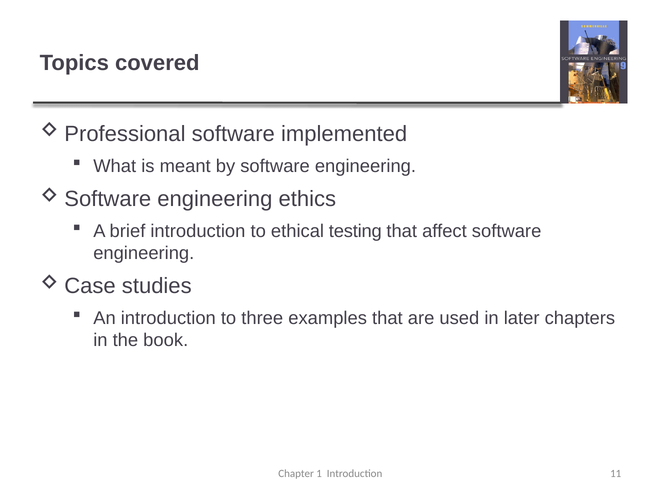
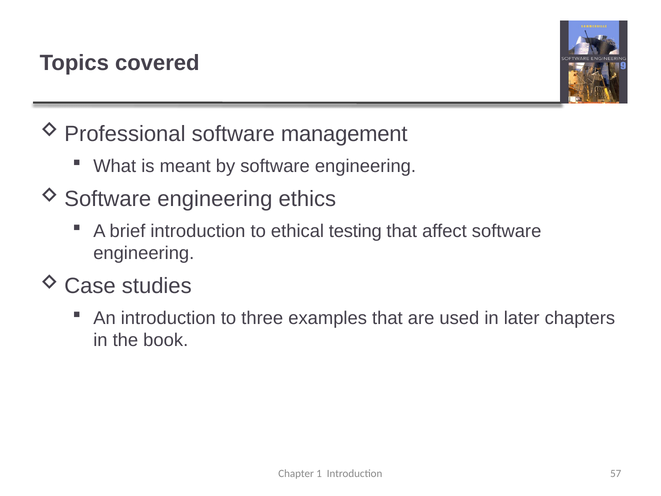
implemented: implemented -> management
11: 11 -> 57
